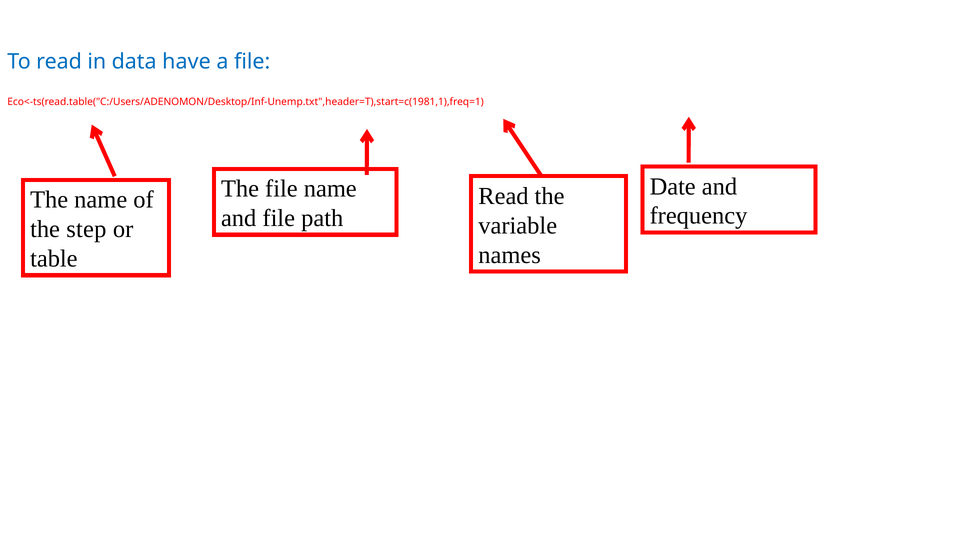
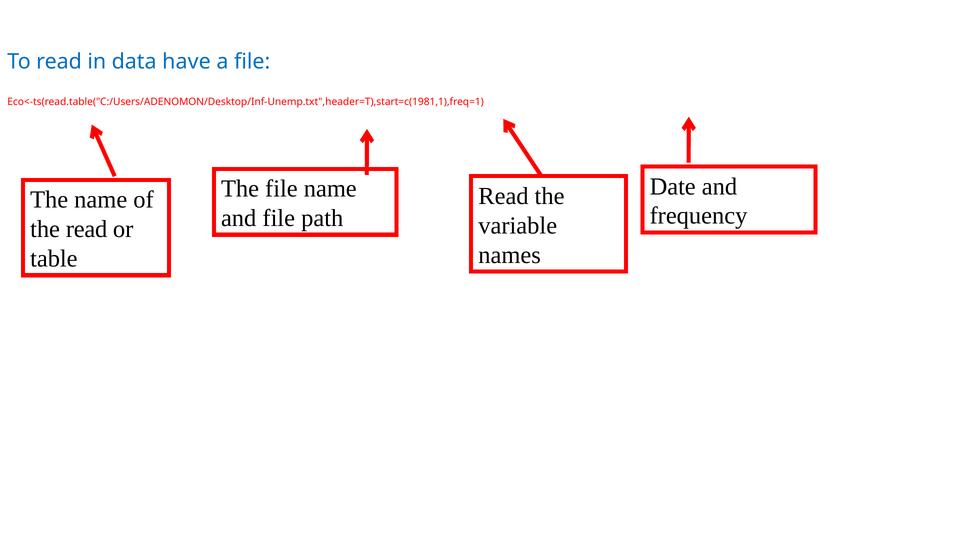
the step: step -> read
